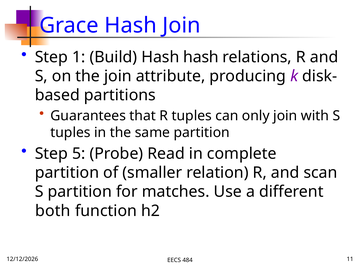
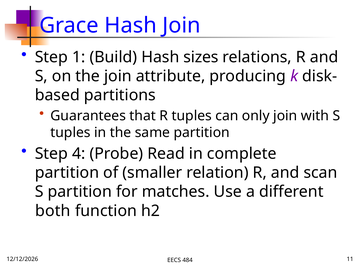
Hash hash: hash -> sizes
5: 5 -> 4
